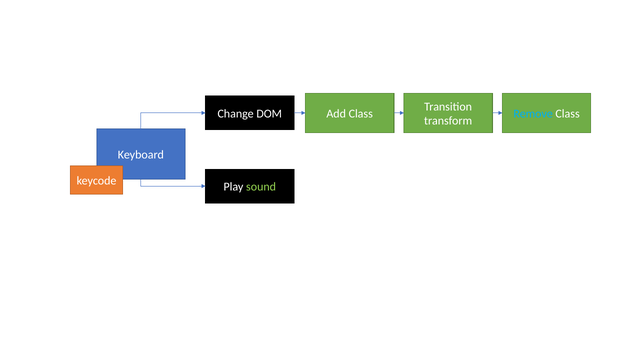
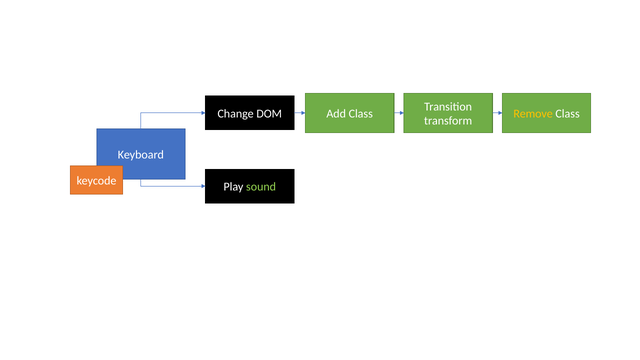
Remove colour: light blue -> yellow
